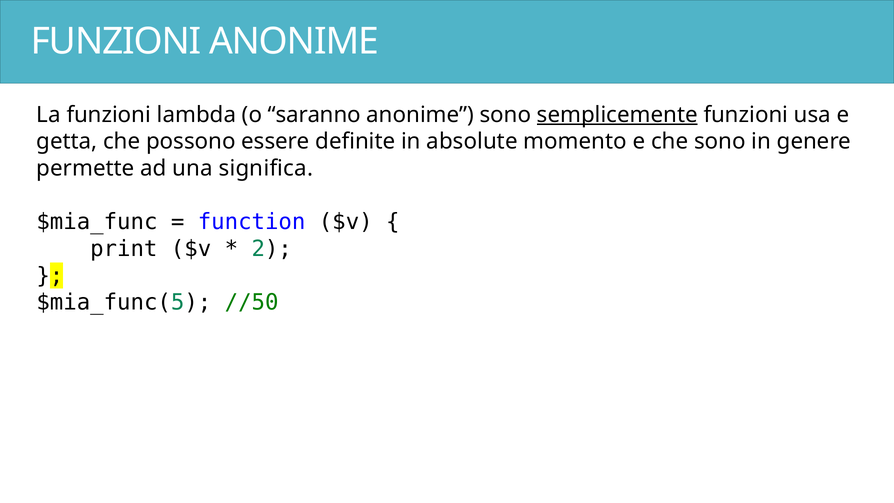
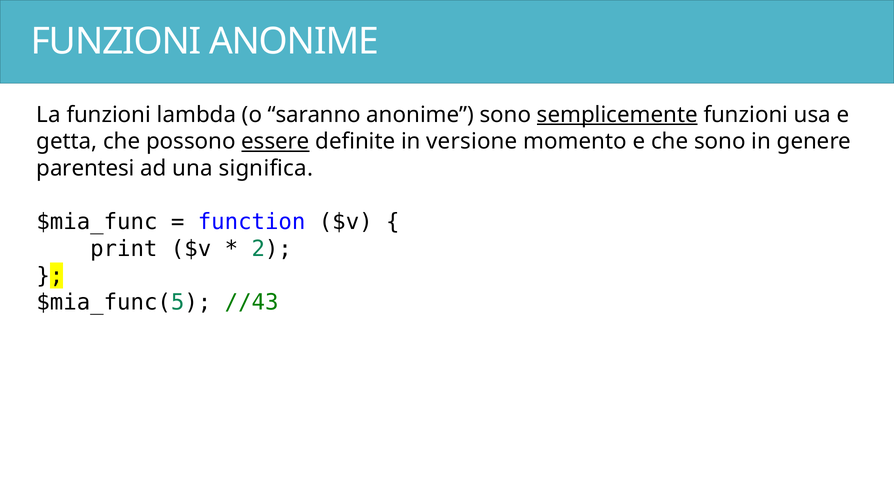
essere underline: none -> present
absolute: absolute -> versione
permette: permette -> parentesi
//50: //50 -> //43
